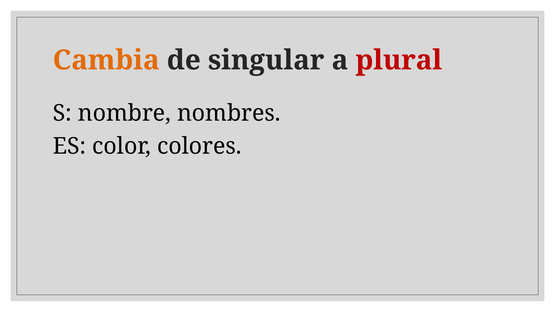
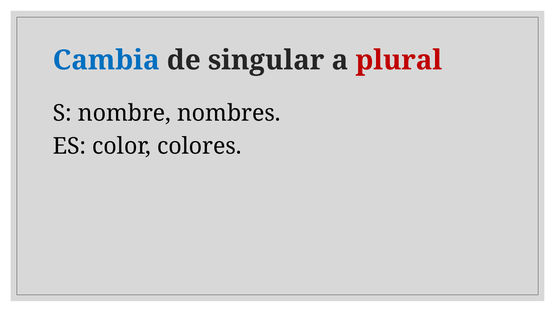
Cambia colour: orange -> blue
